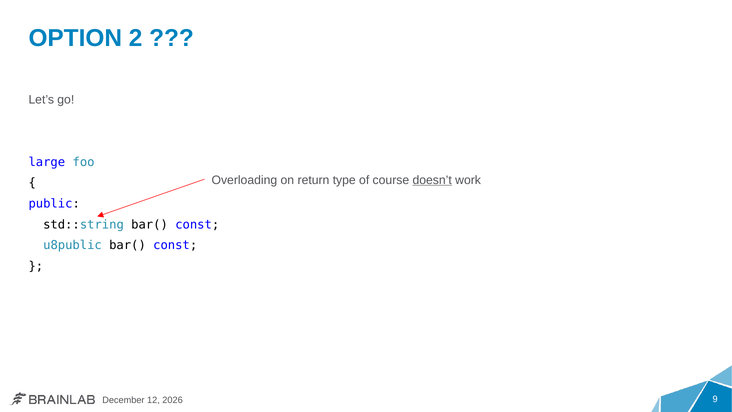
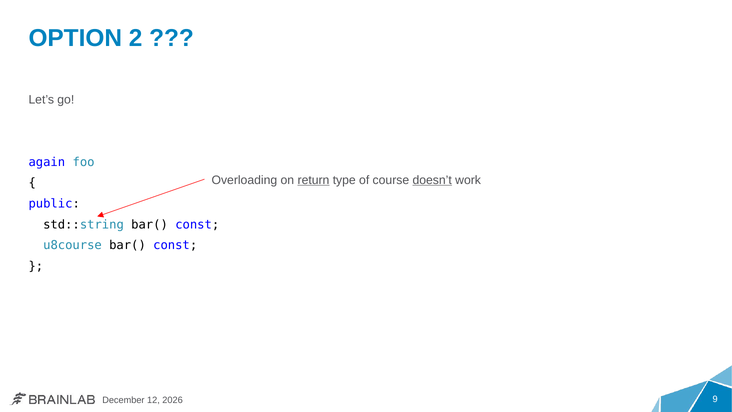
large: large -> again
return underline: none -> present
u8public: u8public -> u8course
